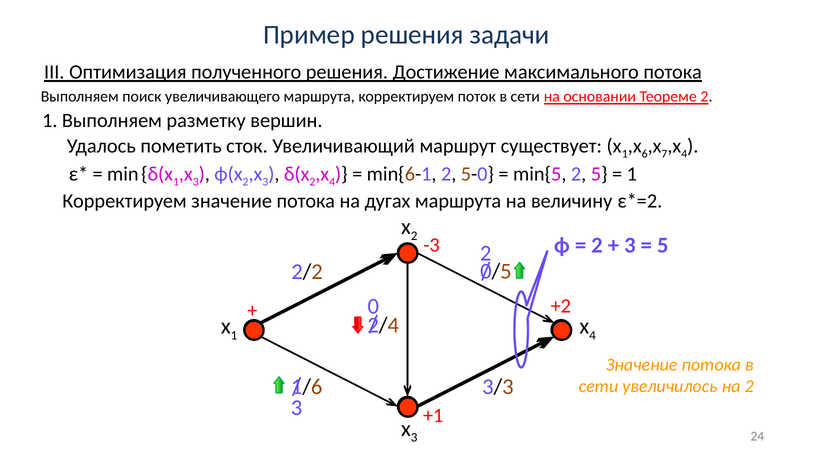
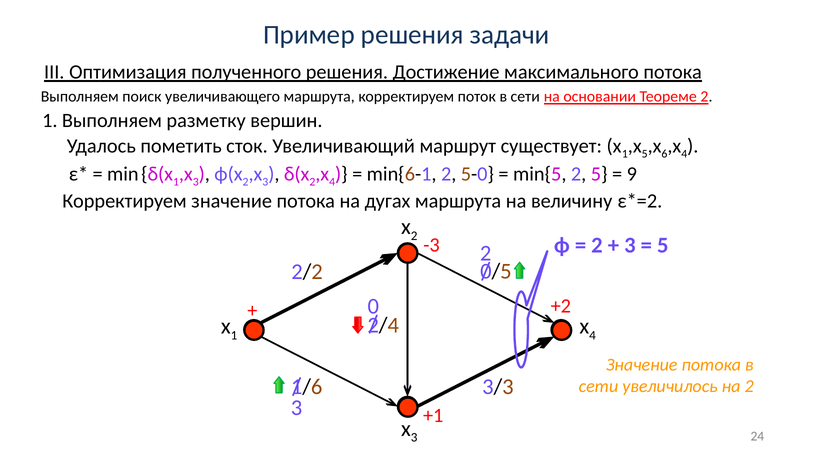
6 at (645, 154): 6 -> 5
7: 7 -> 6
1 at (632, 174): 1 -> 9
